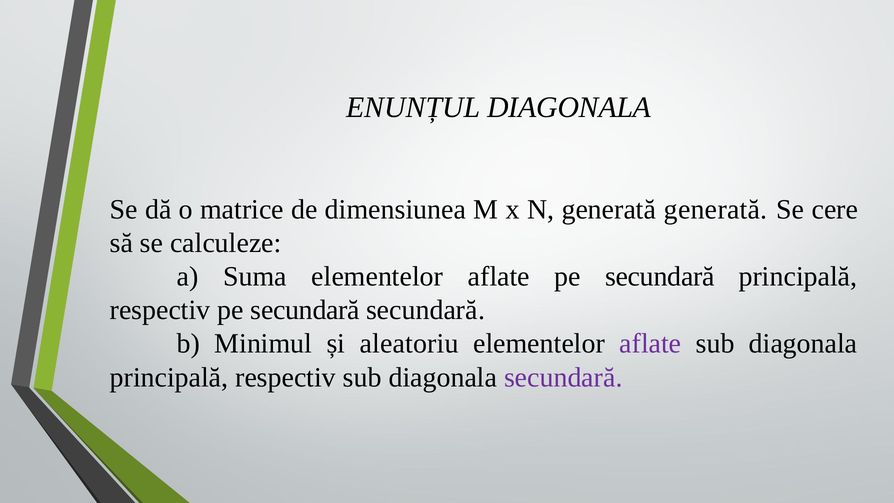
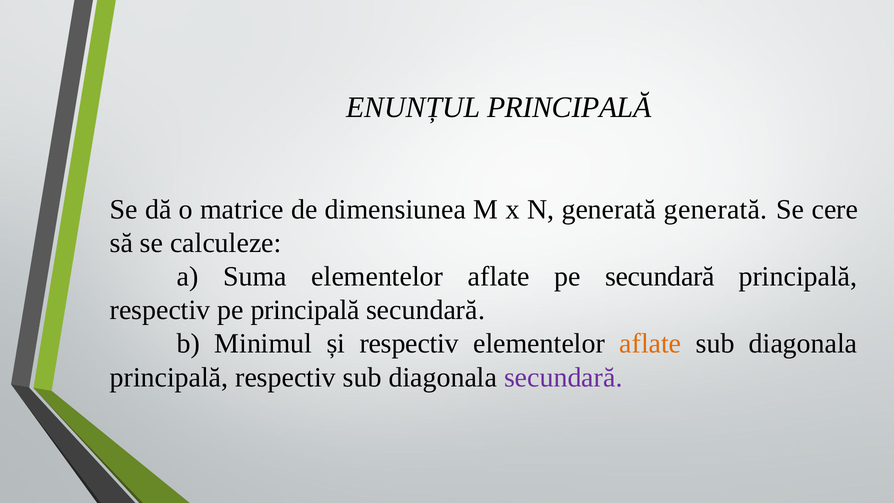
ENUNȚUL DIAGONALA: DIAGONALA -> PRINCIPALĂ
respectiv pe secundară: secundară -> principală
și aleatoriu: aleatoriu -> respectiv
aflate at (650, 344) colour: purple -> orange
